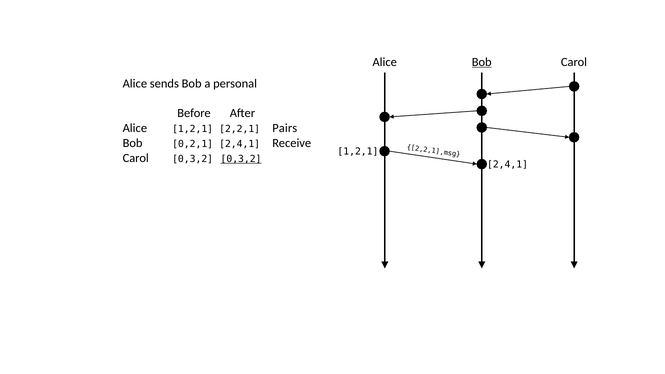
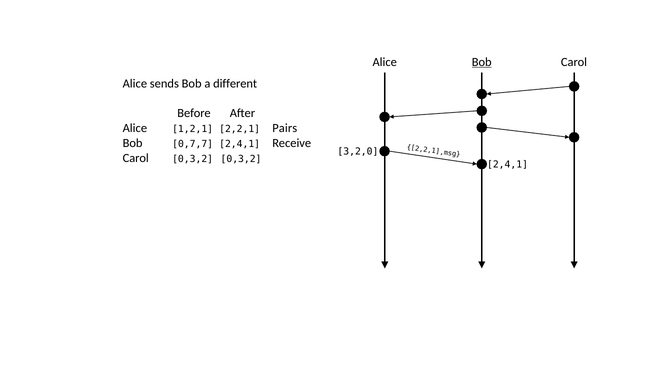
personal: personal -> different
0,2,1: 0,2,1 -> 0,7,7
1,2,1 at (358, 152): 1,2,1 -> 3,2,0
0,3,2 at (241, 159) underline: present -> none
